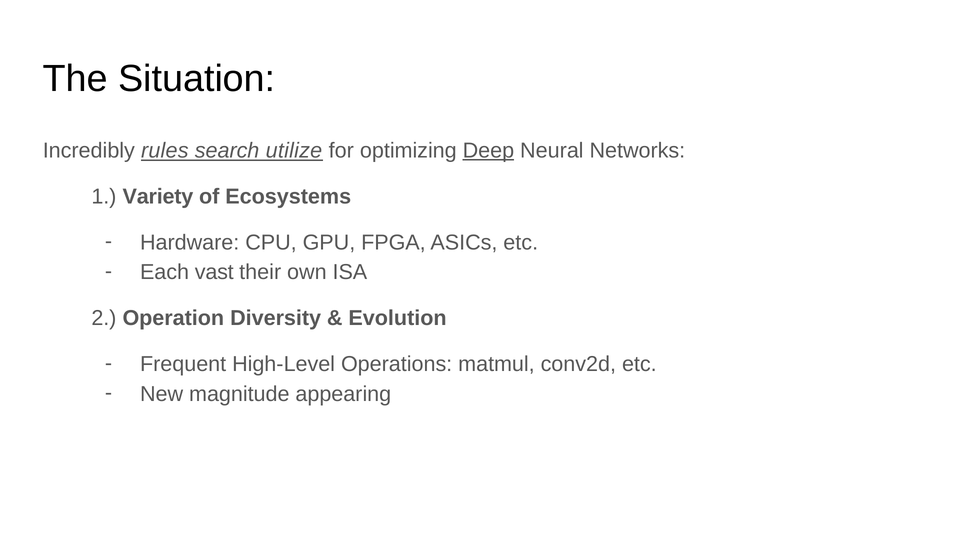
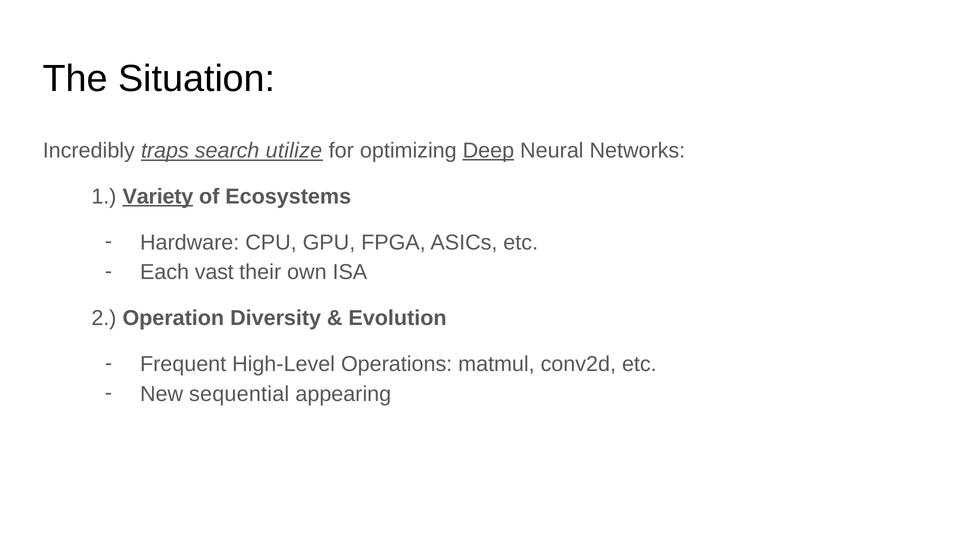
rules: rules -> traps
Variety underline: none -> present
magnitude: magnitude -> sequential
